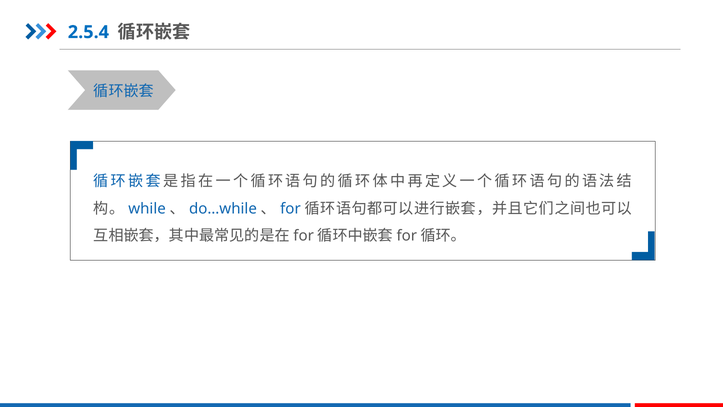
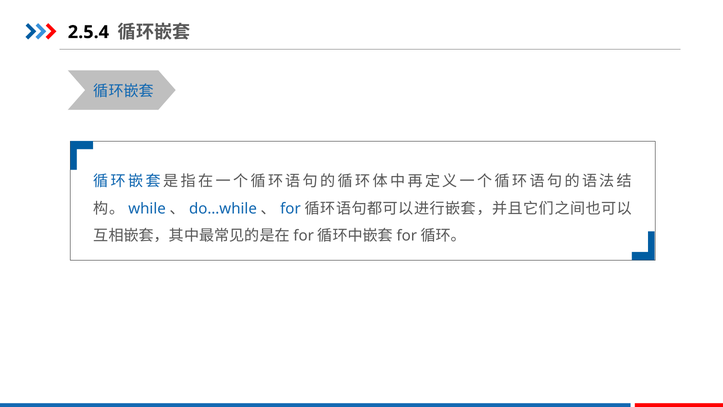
2.5.4 colour: blue -> black
